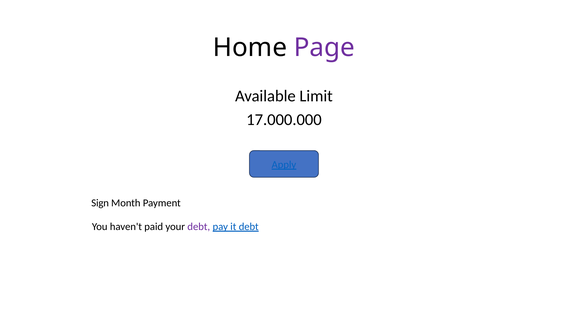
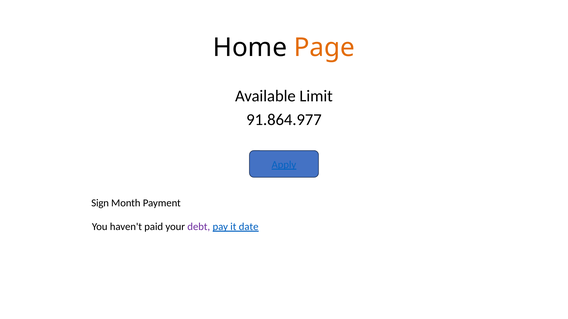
Page colour: purple -> orange
17.000.000: 17.000.000 -> 91.864.977
it debt: debt -> date
